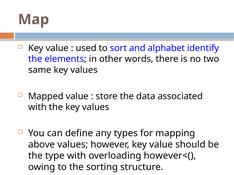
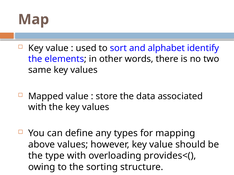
however<(: however<( -> provides<(
